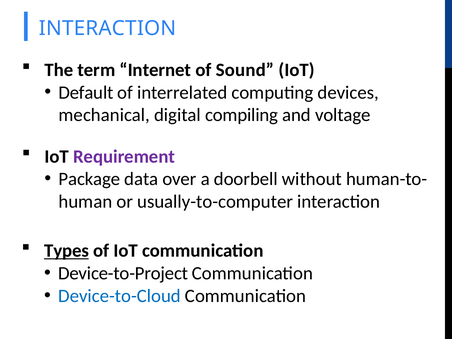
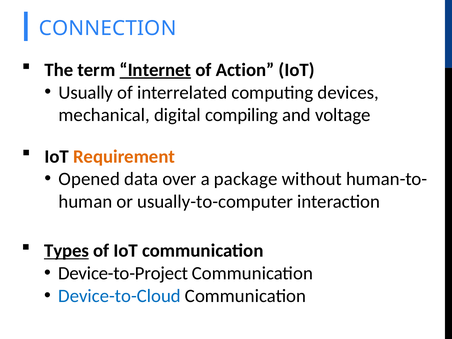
INTERACTION at (108, 28): INTERACTION -> CONNECTION
Internet underline: none -> present
Sound: Sound -> Action
Default: Default -> Usually
Requirement colour: purple -> orange
Package: Package -> Opened
doorbell: doorbell -> package
